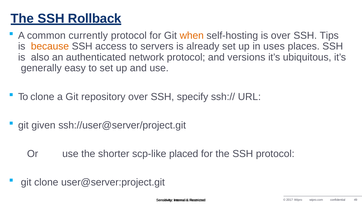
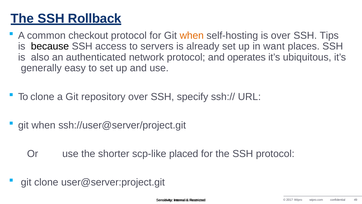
currently: currently -> checkout
because colour: orange -> black
uses: uses -> want
versions: versions -> operates
given at (43, 125): given -> when
